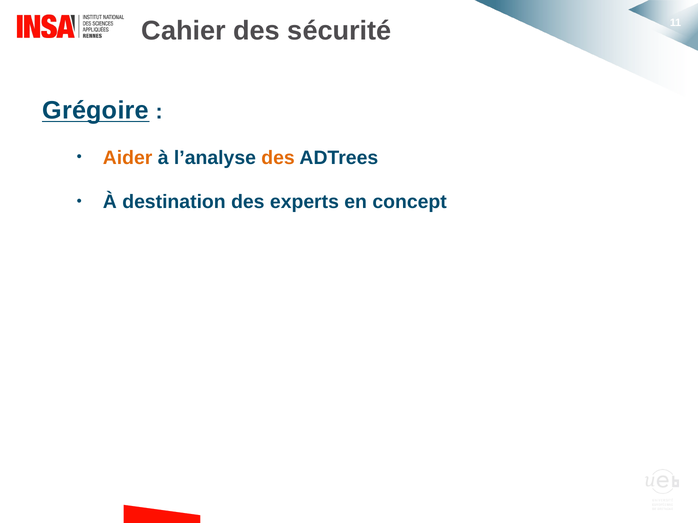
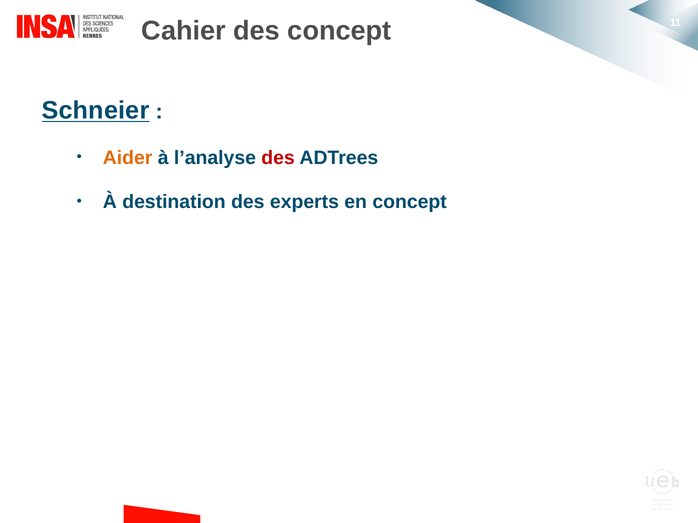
des sécurité: sécurité -> concept
Grégoire: Grégoire -> Schneier
des at (278, 158) colour: orange -> red
